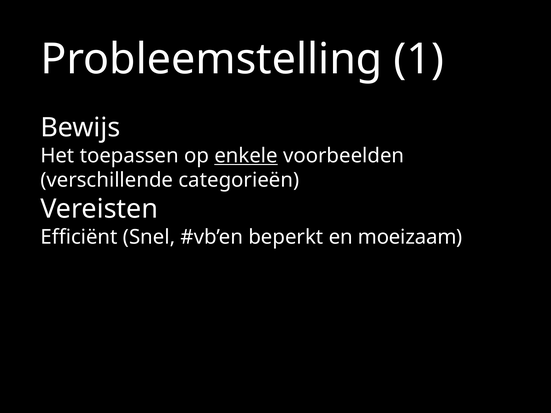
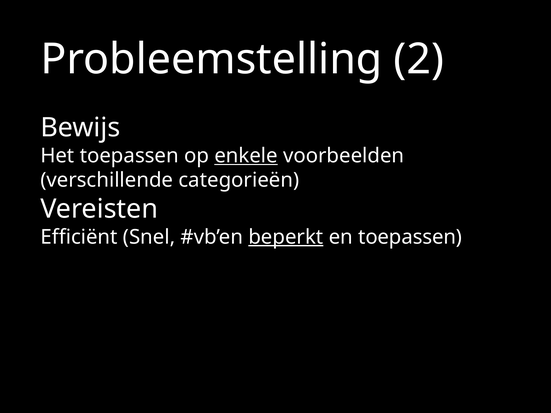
1: 1 -> 2
beperkt underline: none -> present
en moeizaam: moeizaam -> toepassen
